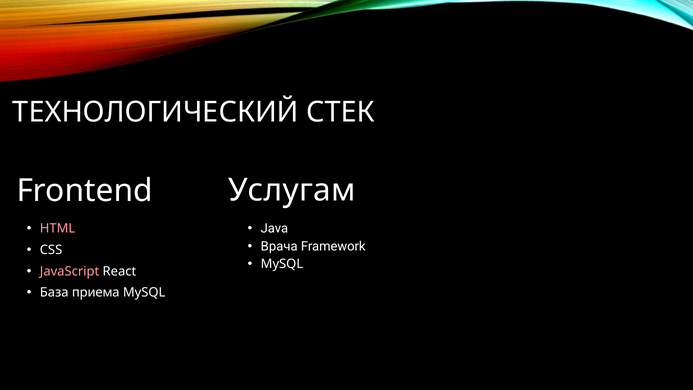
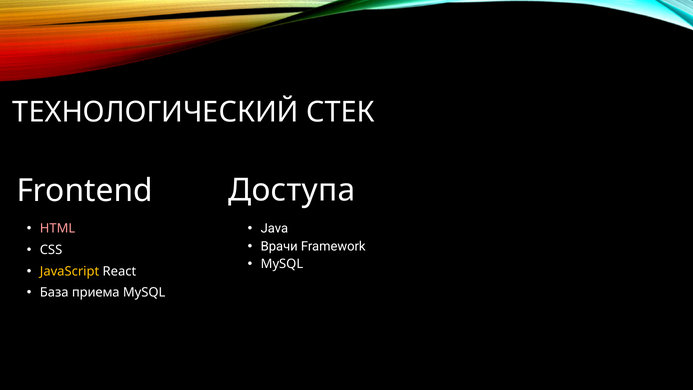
Услугам: Услугам -> Доступа
Врача: Врача -> Врачи
JavaScript colour: pink -> yellow
